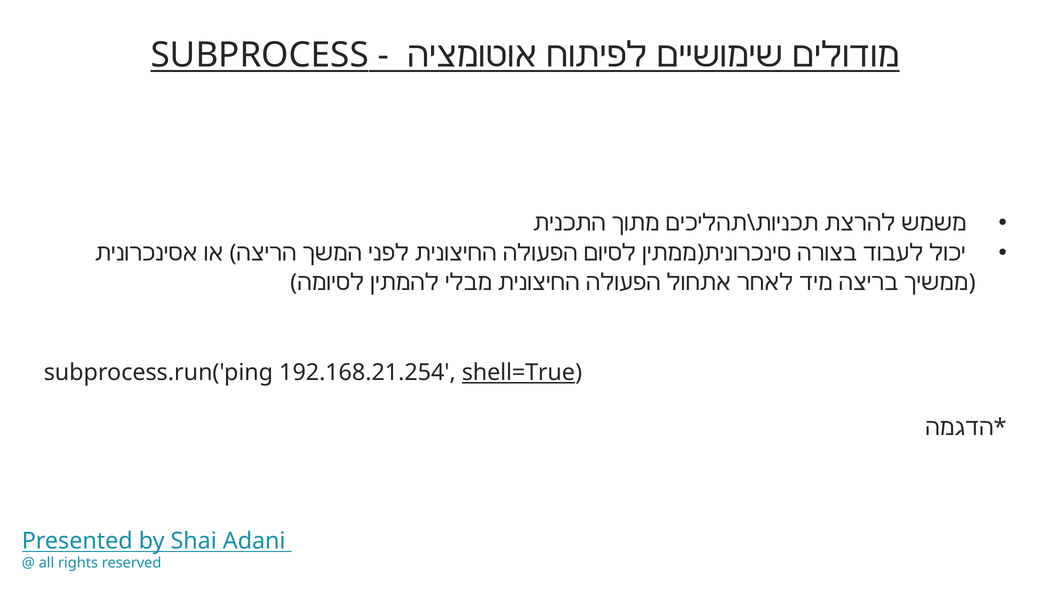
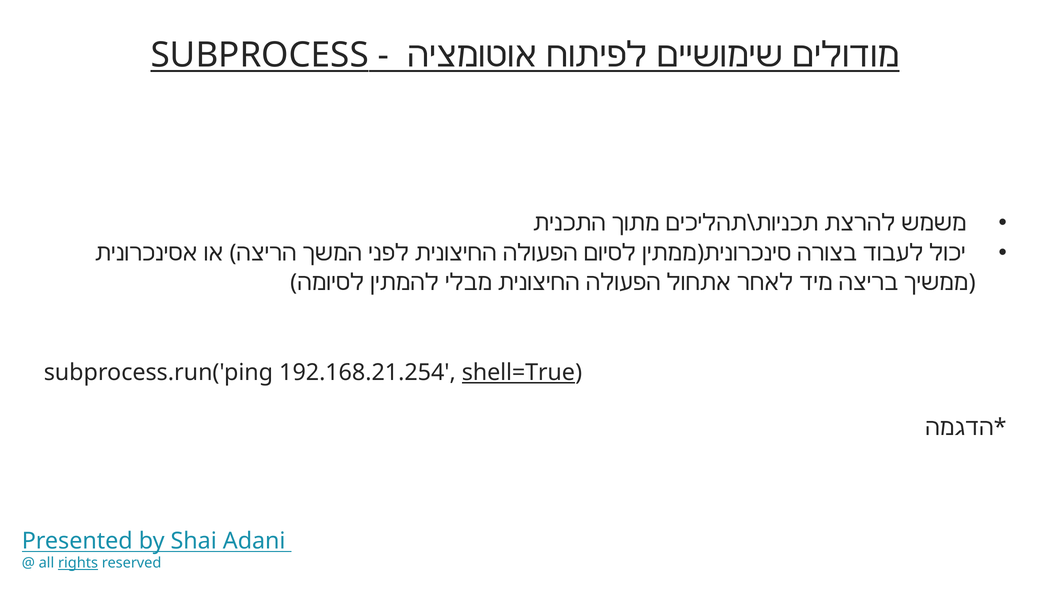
rights underline: none -> present
